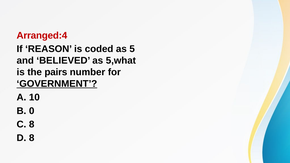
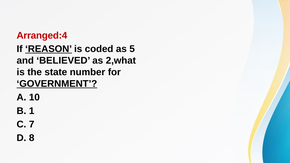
REASON underline: none -> present
5,what: 5,what -> 2,what
pairs: pairs -> state
0: 0 -> 1
C 8: 8 -> 7
